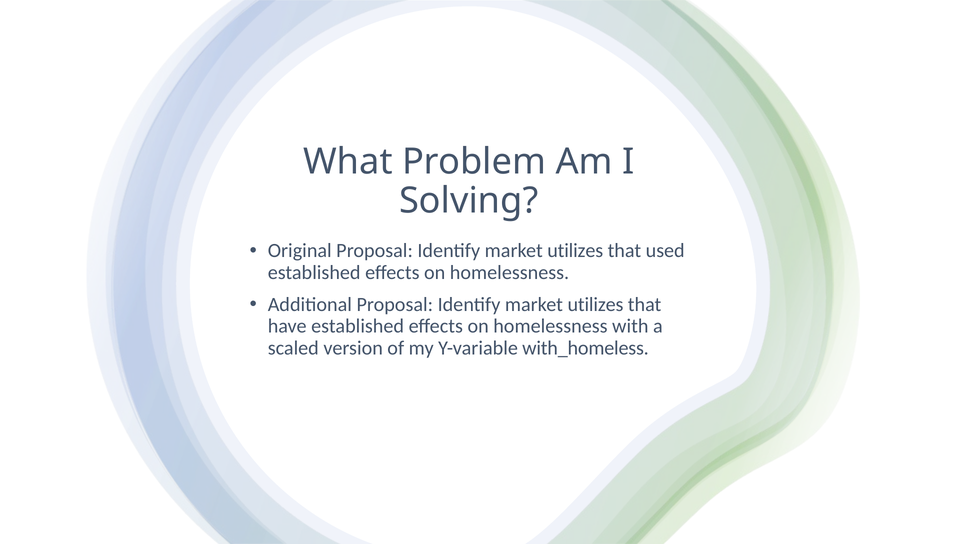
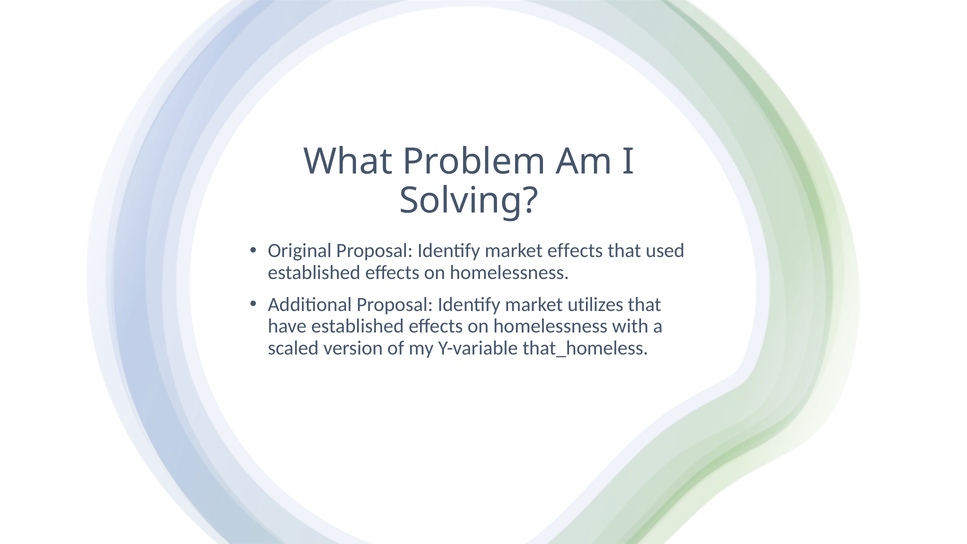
utilizes at (575, 251): utilizes -> effects
with_homeless: with_homeless -> that_homeless
